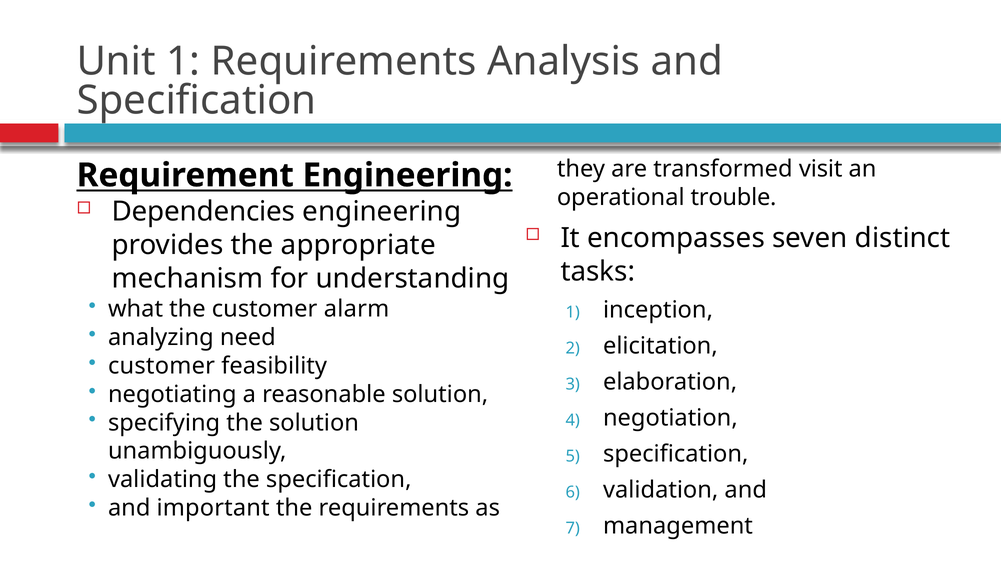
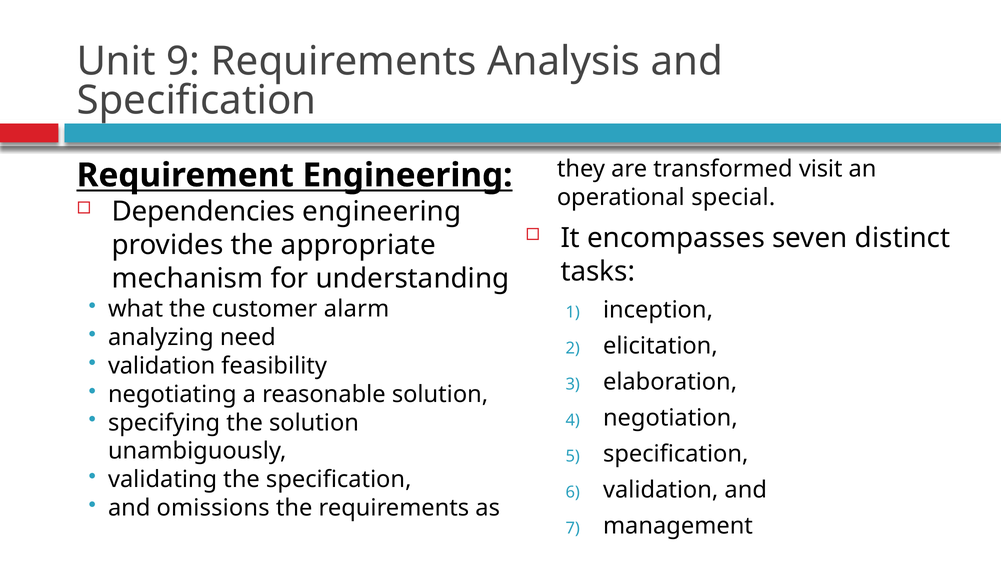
Unit 1: 1 -> 9
trouble: trouble -> special
customer at (161, 366): customer -> validation
important: important -> omissions
